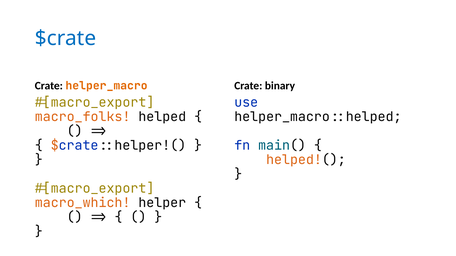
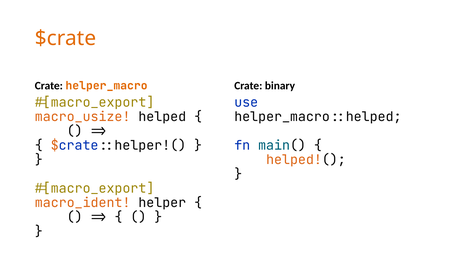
$crate colour: blue -> orange
macro_folks: macro_folks -> macro_usize
macro_which: macro_which -> macro_ident
